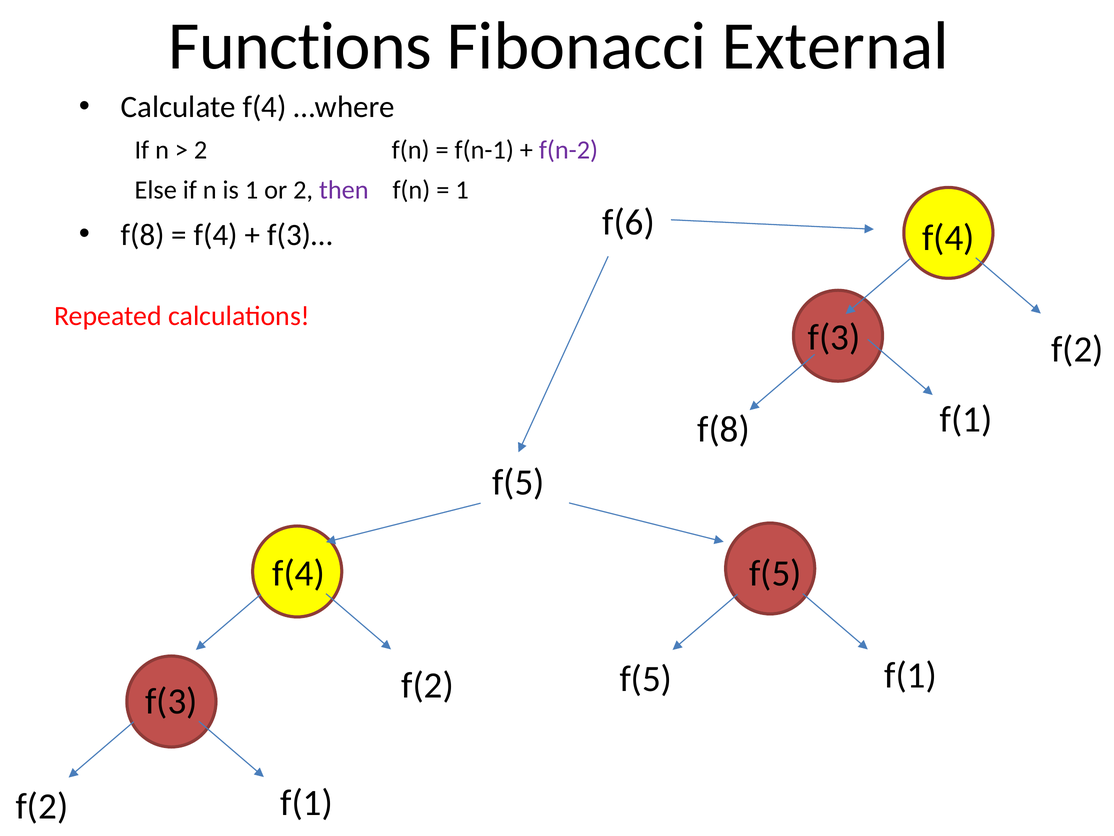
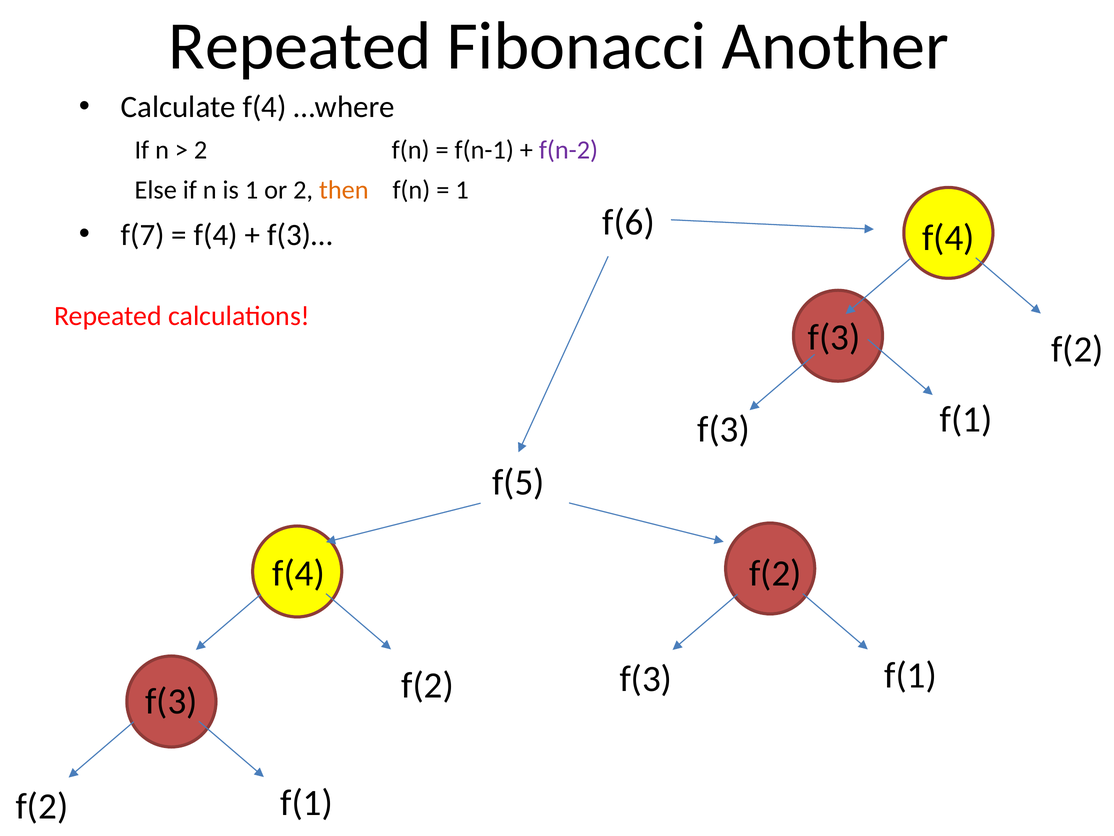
Functions at (300, 46): Functions -> Repeated
External: External -> Another
then colour: purple -> orange
f(8 at (143, 235): f(8 -> f(7
f(8 at (724, 429): f(8 -> f(3
f(4 f(5: f(5 -> f(2
f(5 at (646, 678): f(5 -> f(3
